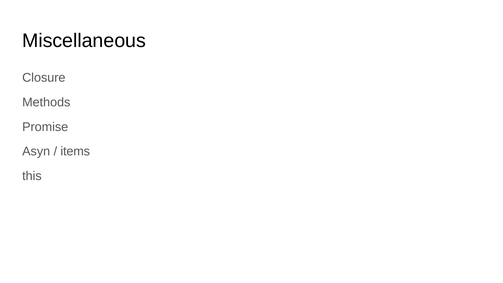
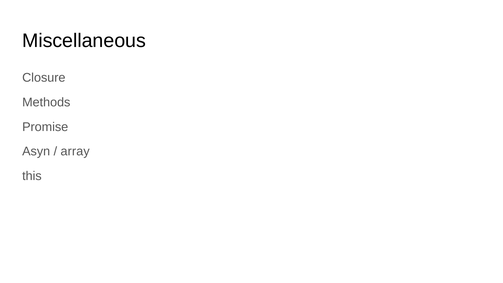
items: items -> array
